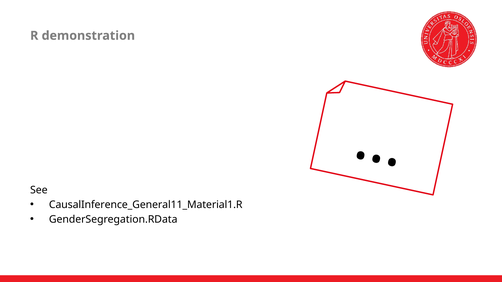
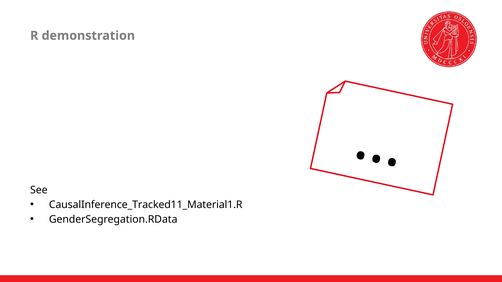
CausalInference_General11_Material1.R: CausalInference_General11_Material1.R -> CausalInference_Tracked11_Material1.R
